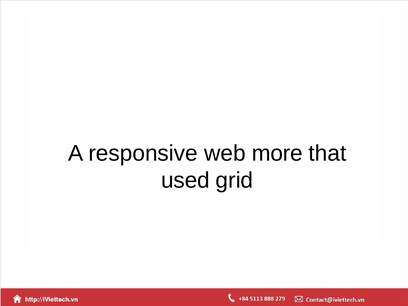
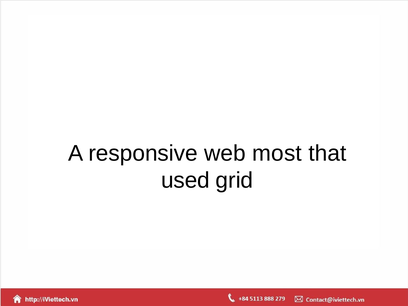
more: more -> most
